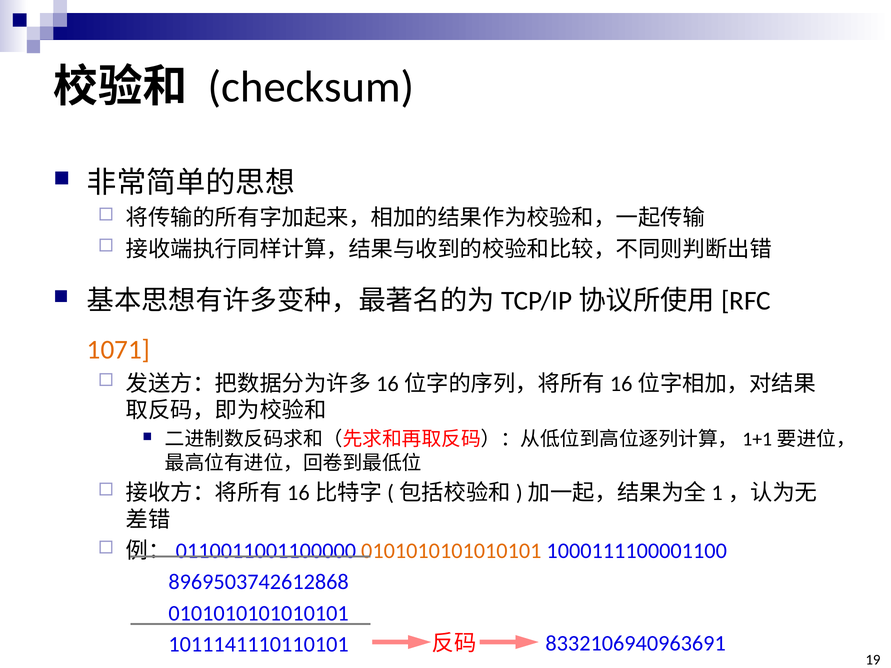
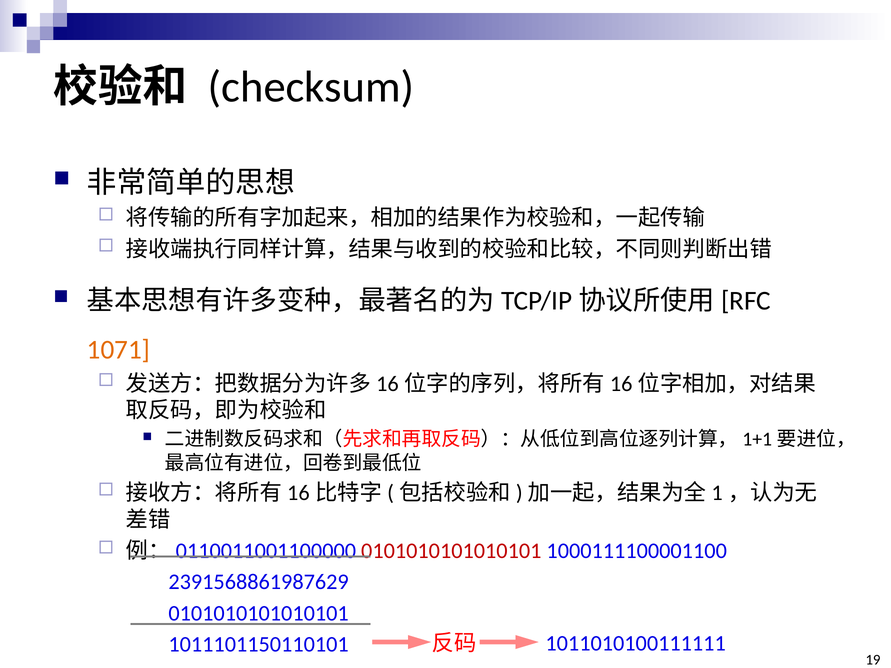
0101010101010101 at (451, 551) colour: orange -> red
8969503742612868: 8969503742612868 -> 2391568861987629
8332106940963691: 8332106940963691 -> 1011010100111111
1011141110110101: 1011141110110101 -> 1011101150110101
